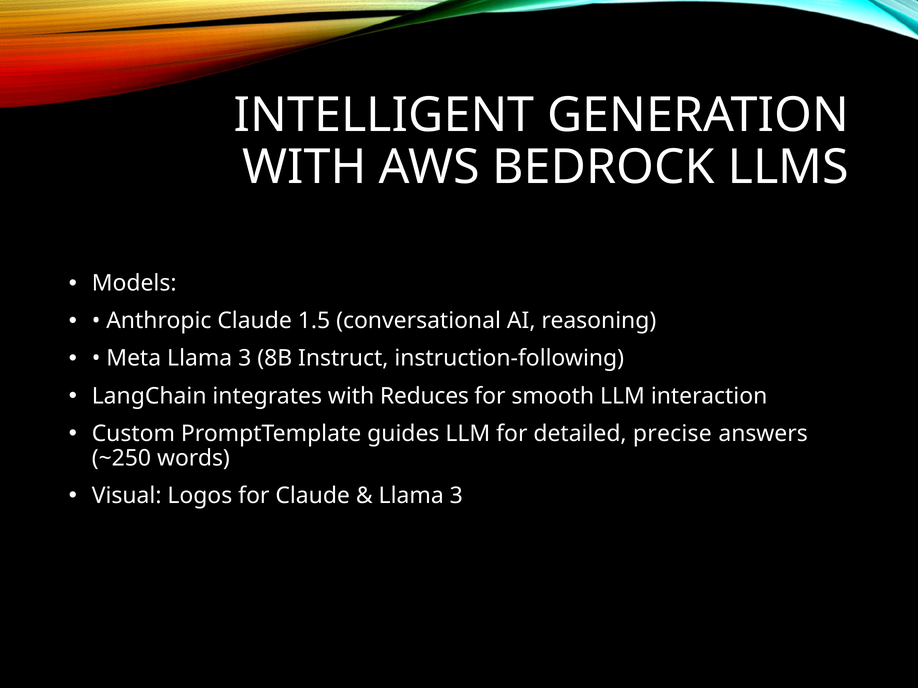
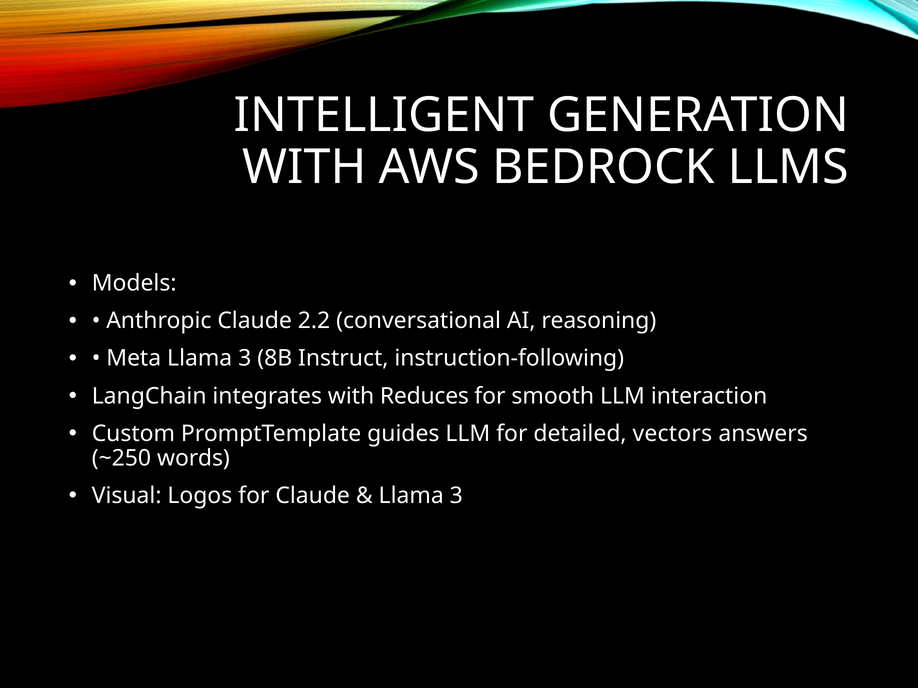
1.5: 1.5 -> 2.2
precise: precise -> vectors
